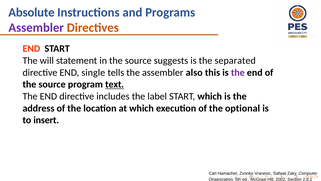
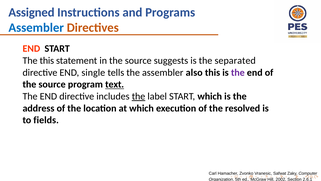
Absolute: Absolute -> Assigned
Assembler at (36, 28) colour: purple -> blue
The will: will -> this
the at (139, 96) underline: none -> present
optional: optional -> resolved
insert: insert -> fields
